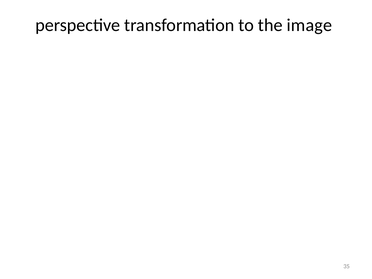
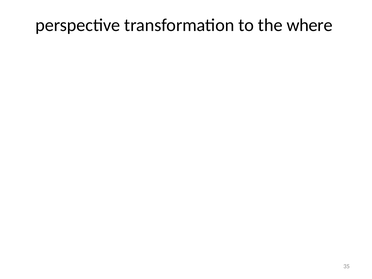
image: image -> where
